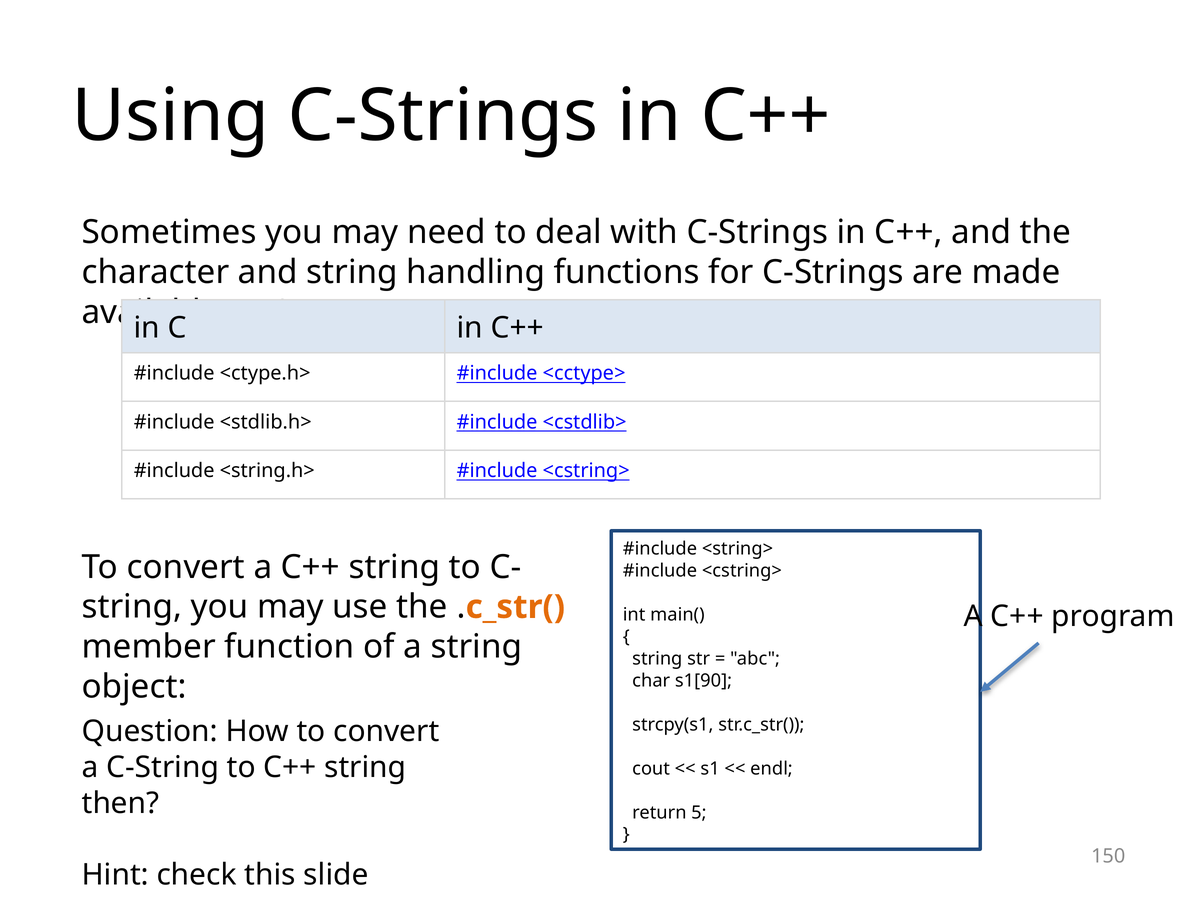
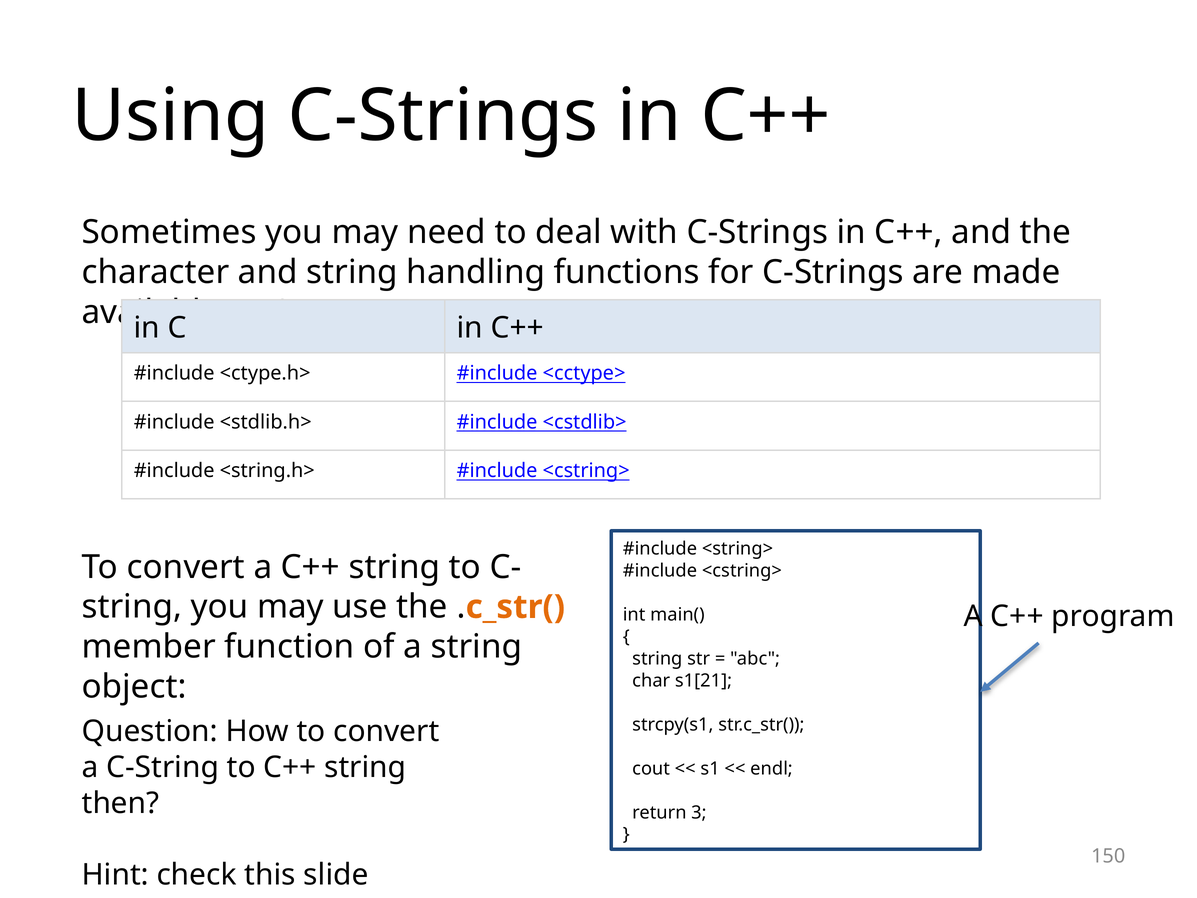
s1[90: s1[90 -> s1[21
5: 5 -> 3
